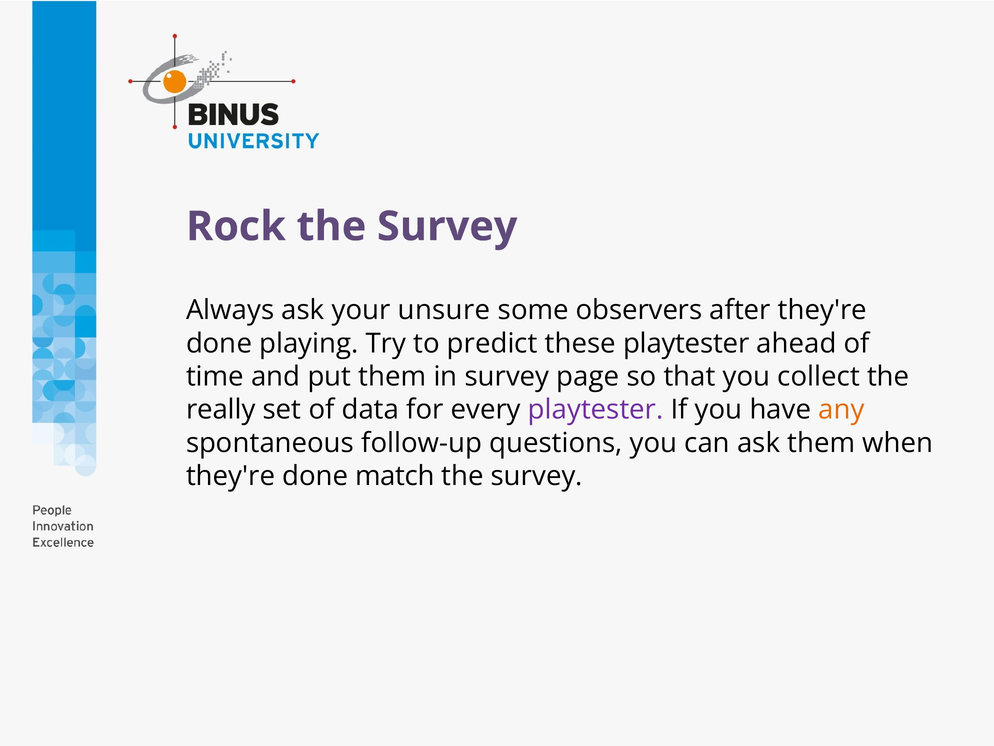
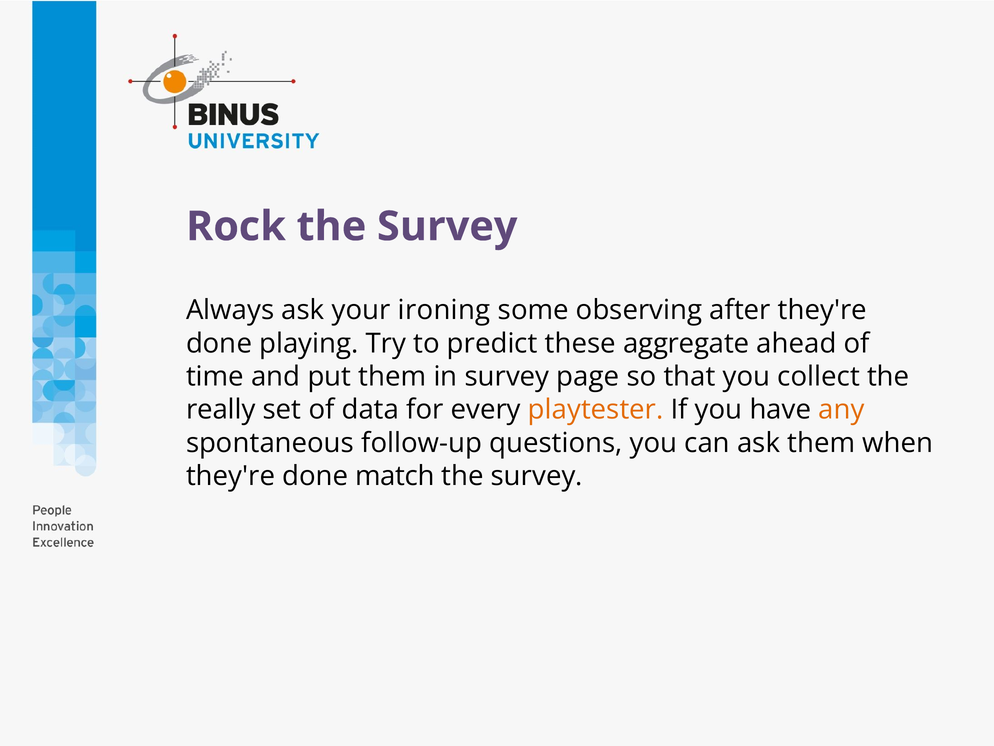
unsure: unsure -> ironing
observers: observers -> observing
these playtester: playtester -> aggregate
playtester at (596, 410) colour: purple -> orange
